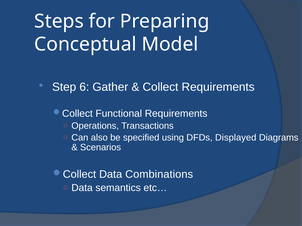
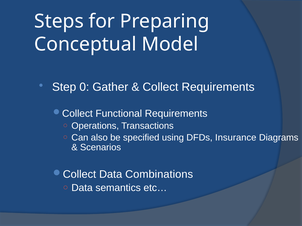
6: 6 -> 0
Displayed: Displayed -> Insurance
